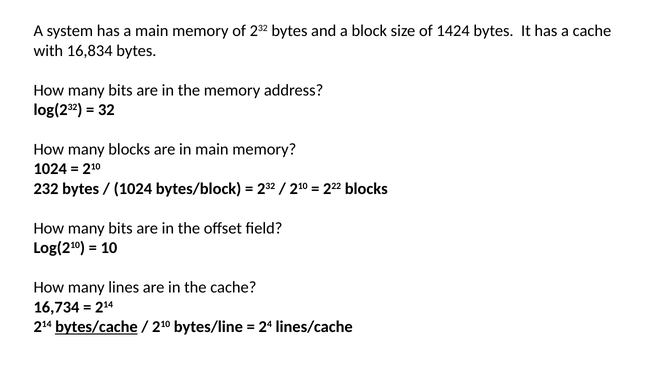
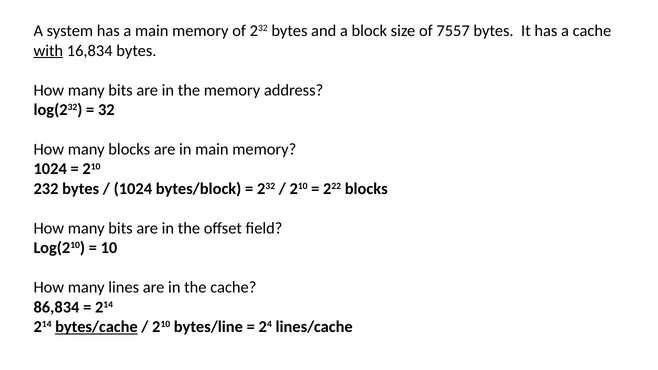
1424: 1424 -> 7557
with underline: none -> present
16,734: 16,734 -> 86,834
